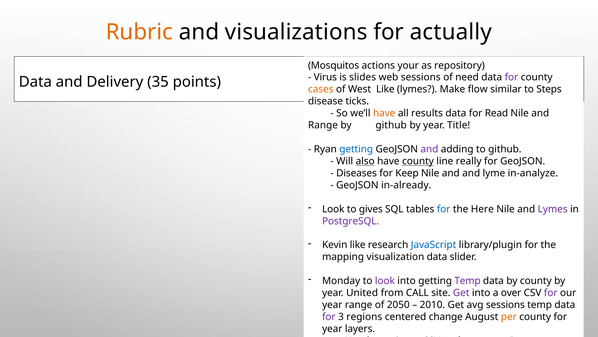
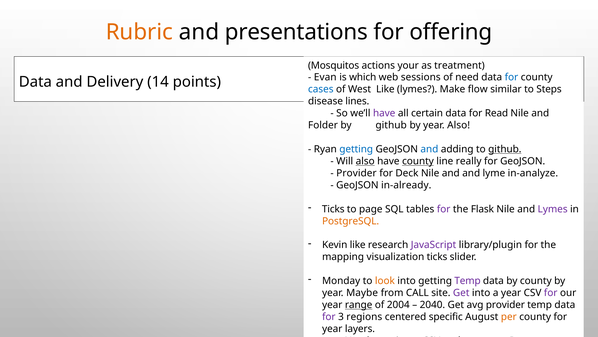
visualizations: visualizations -> presentations
actually: actually -> offering
repository: repository -> treatment
Virus: Virus -> Evan
slides: slides -> which
for at (511, 77) colour: purple -> blue
35: 35 -> 14
cases colour: orange -> blue
ticks: ticks -> lines
have at (384, 113) colour: orange -> purple
results: results -> certain
Range at (323, 125): Range -> Folder
year Title: Title -> Also
and at (429, 149) colour: purple -> blue
github at (505, 149) underline: none -> present
Diseases at (357, 173): Diseases -> Provider
Keep: Keep -> Deck
Look at (333, 209): Look -> Ticks
gives: gives -> page
for at (444, 209) colour: blue -> purple
Here: Here -> Flask
PostgreSQL colour: purple -> orange
JavaScript colour: blue -> purple
visualization data: data -> ticks
look at (385, 280) colour: purple -> orange
United: United -> Maybe
a over: over -> year
range at (359, 304) underline: none -> present
2050: 2050 -> 2004
2010: 2010 -> 2040
avg sessions: sessions -> provider
change: change -> specific
